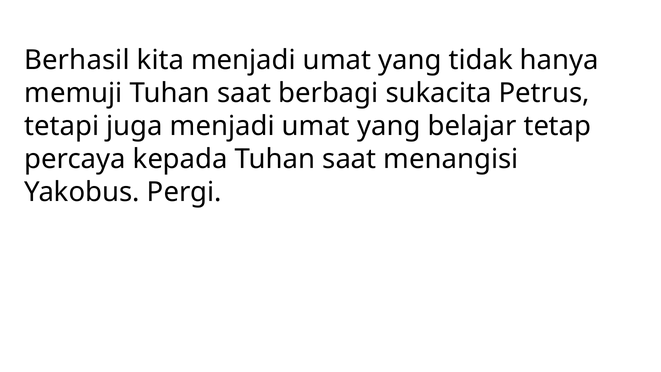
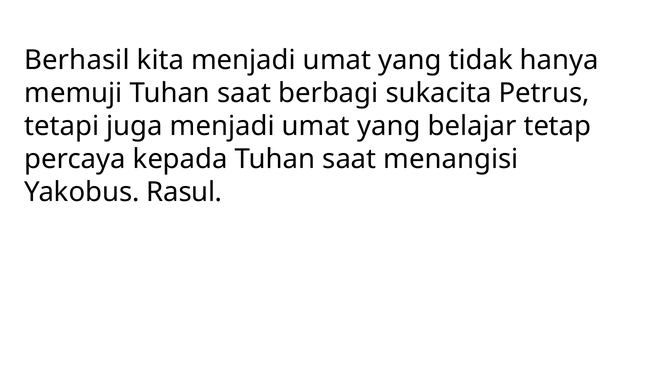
Pergi: Pergi -> Rasul
